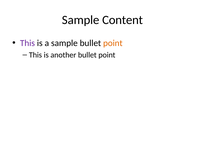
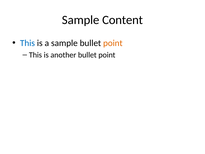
This at (27, 43) colour: purple -> blue
